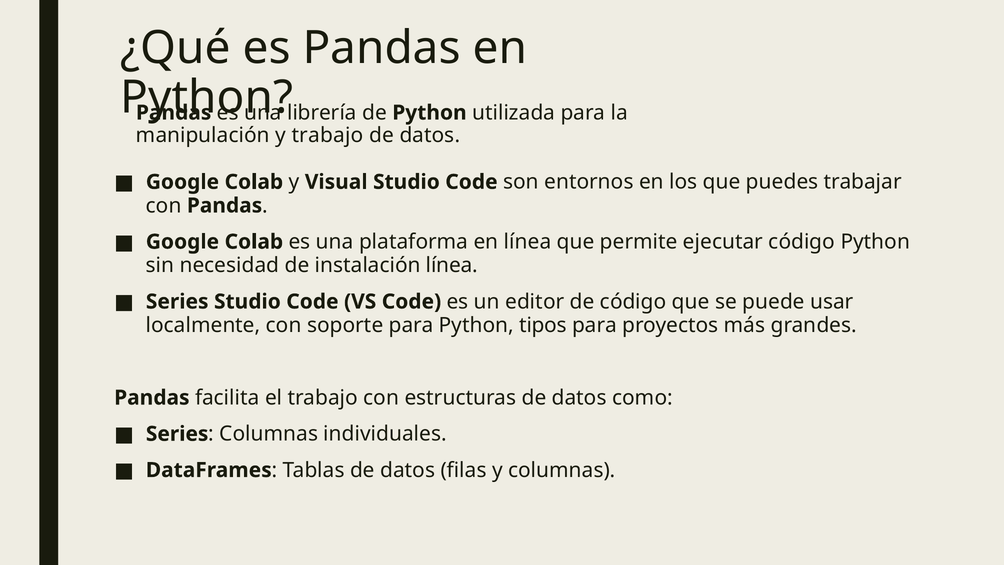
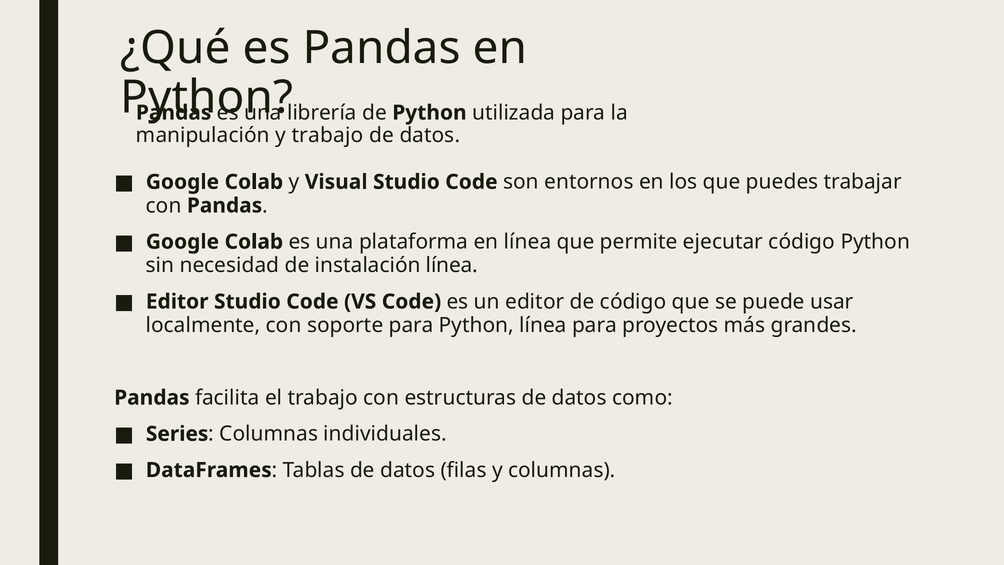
Series at (177, 302): Series -> Editor
Python tipos: tipos -> línea
